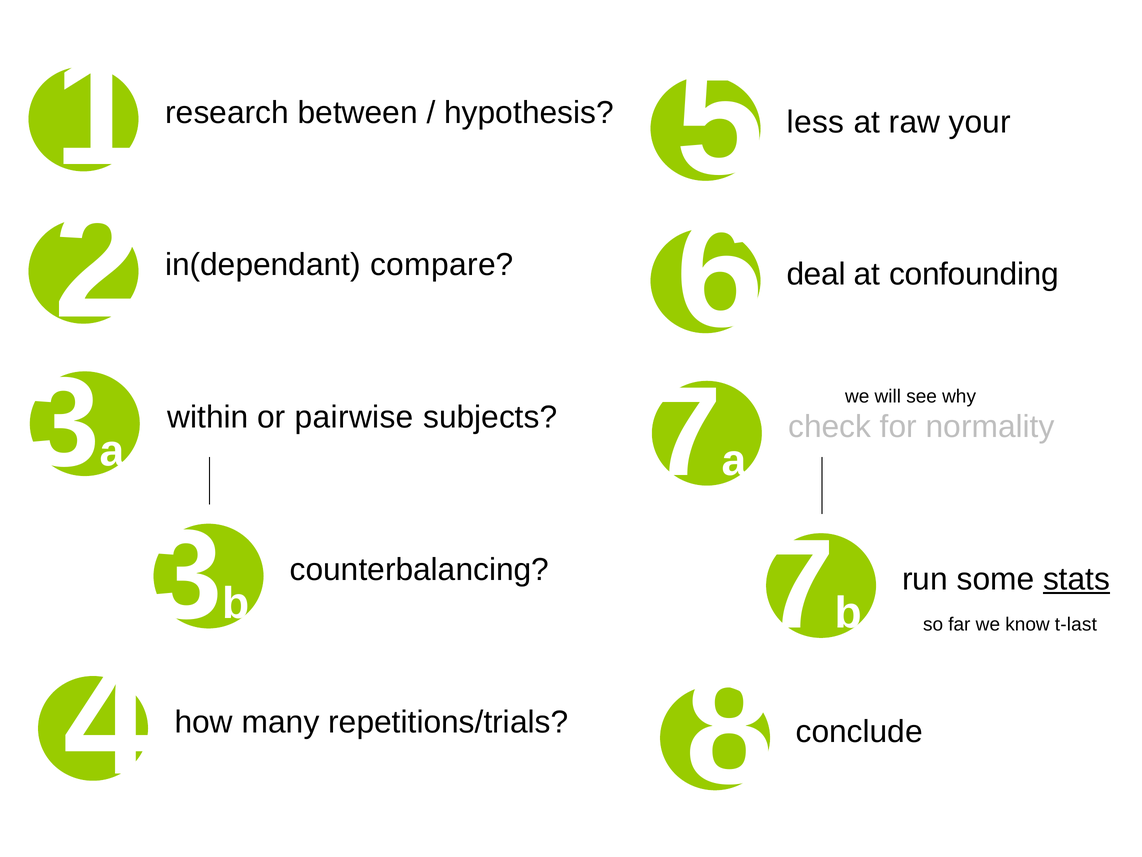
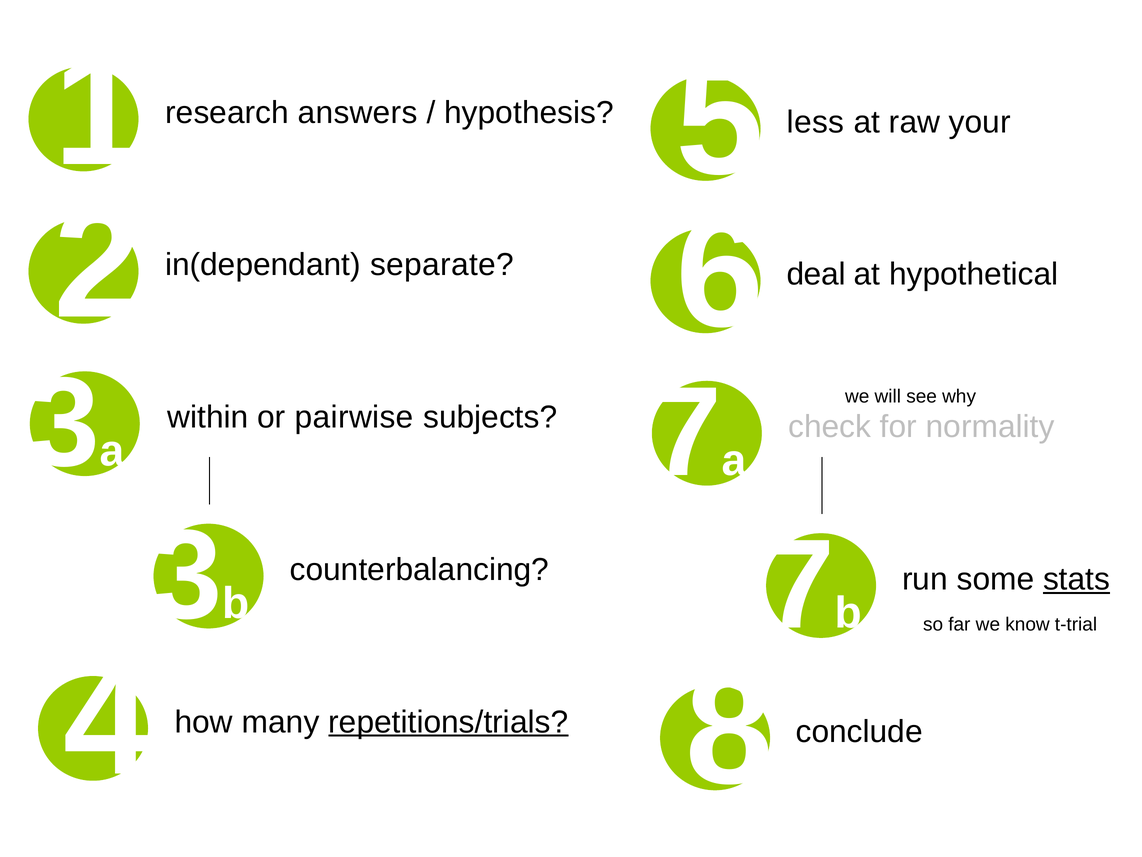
between: between -> answers
compare: compare -> separate
confounding: confounding -> hypothetical
t-last: t-last -> t-trial
repetitions/trials underline: none -> present
